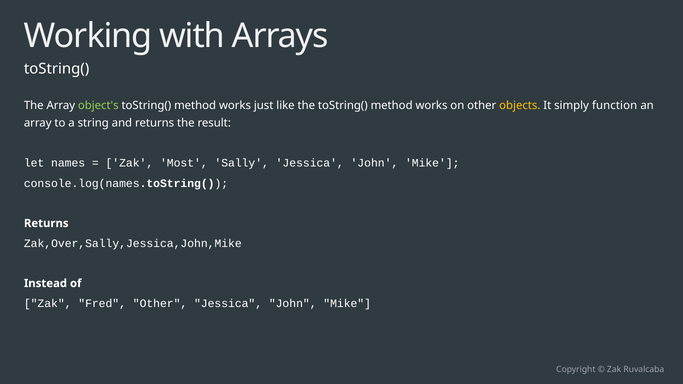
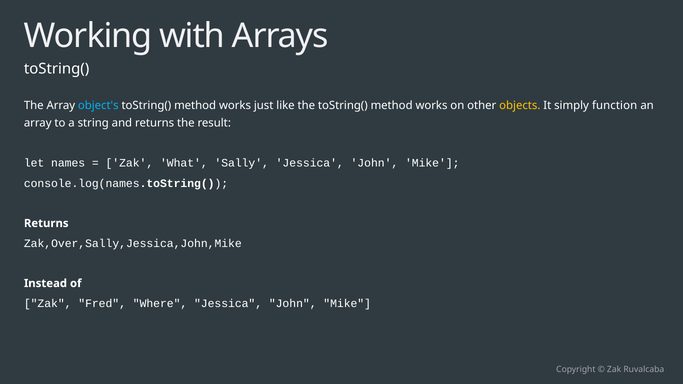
object's colour: light green -> light blue
Most: Most -> What
Fred Other: Other -> Where
